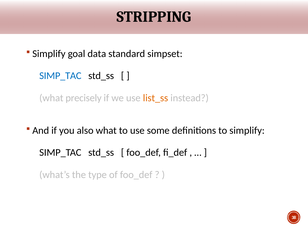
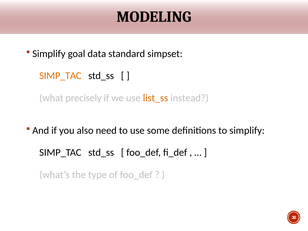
STRIPPING: STRIPPING -> MODELING
SIMP_TAC at (60, 76) colour: blue -> orange
also what: what -> need
